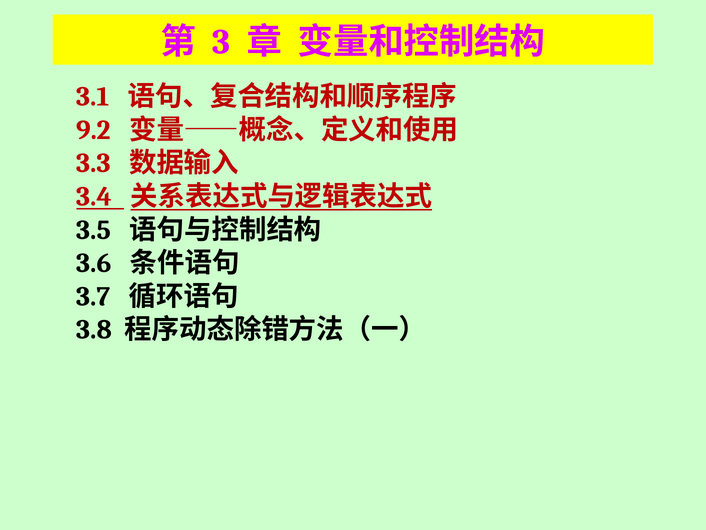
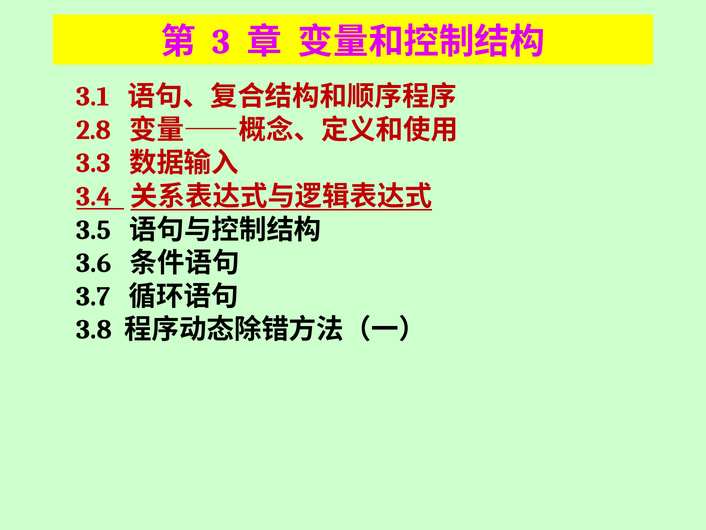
9.2: 9.2 -> 2.8
